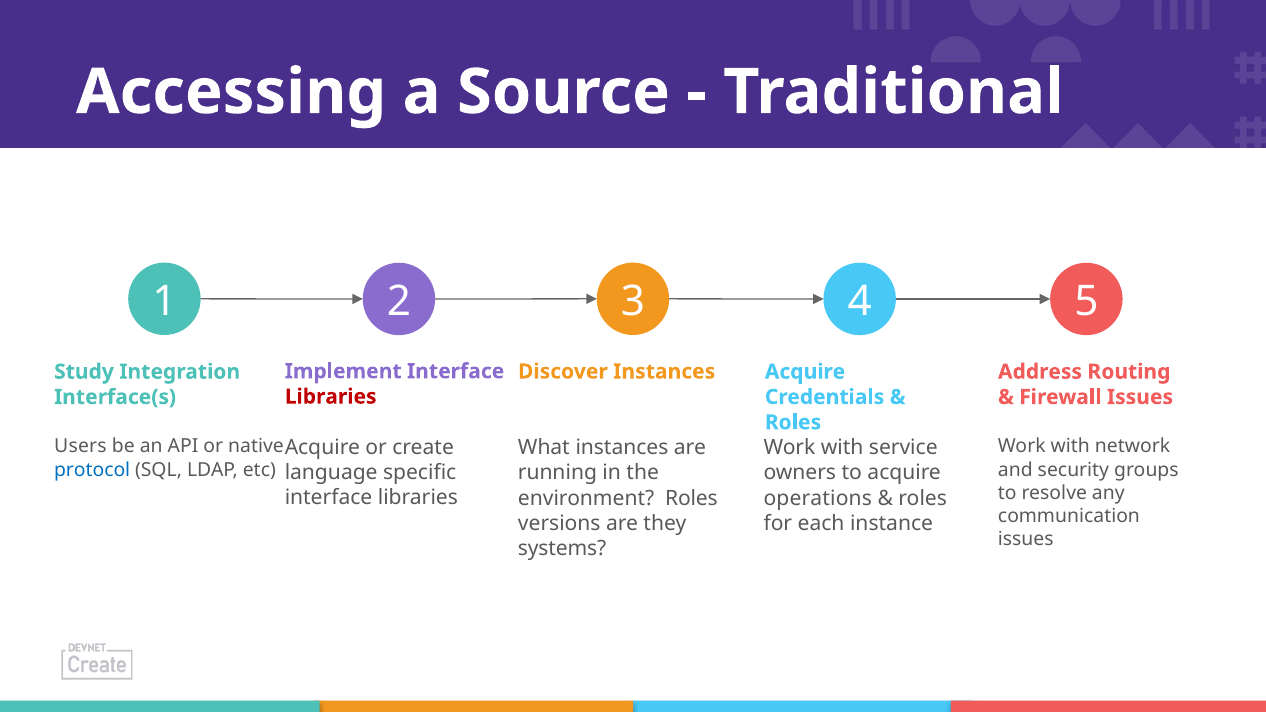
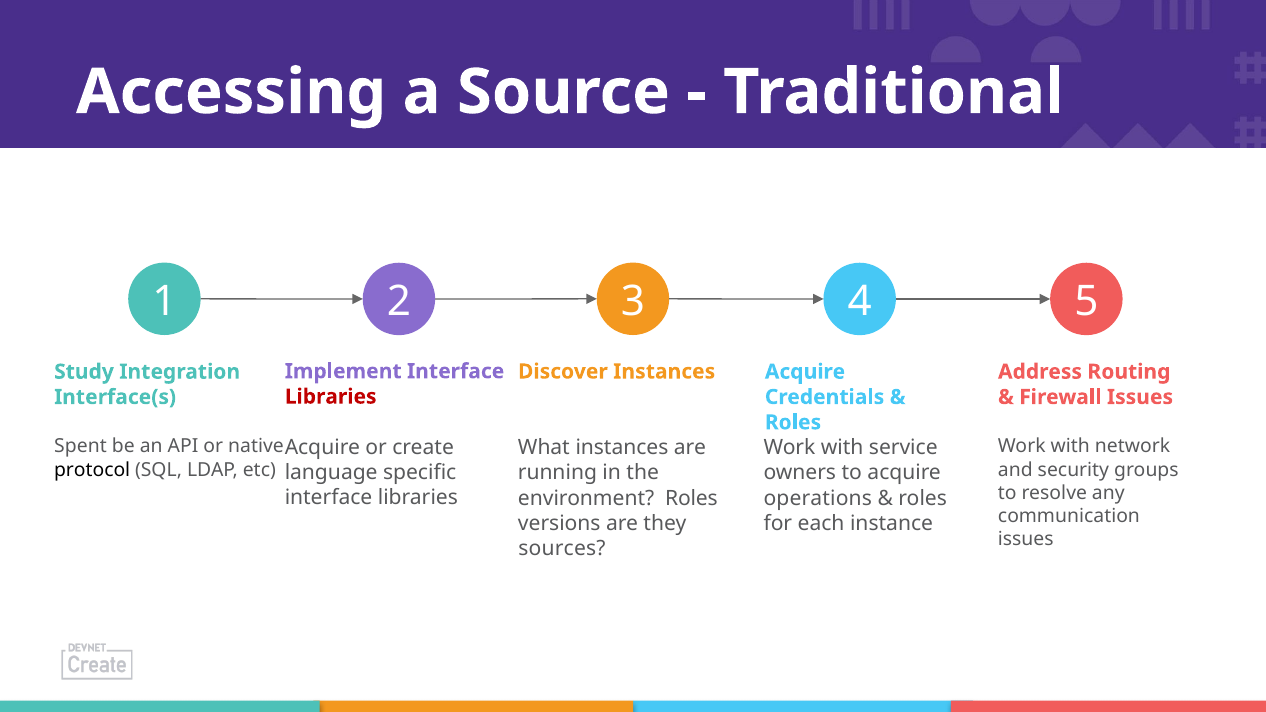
Users: Users -> Spent
protocol colour: blue -> black
systems: systems -> sources
